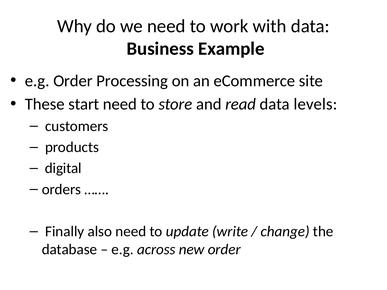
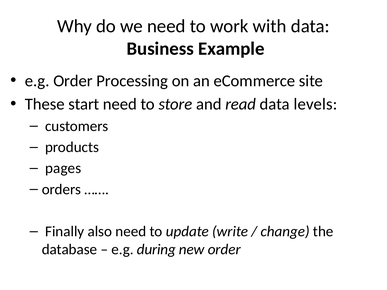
digital: digital -> pages
across: across -> during
